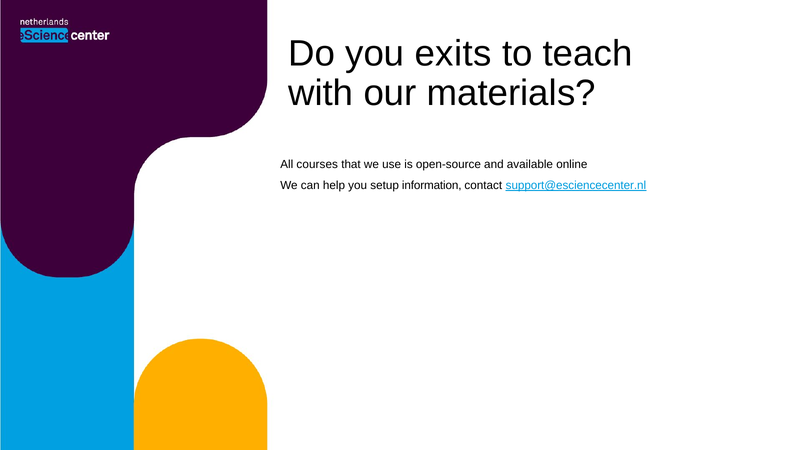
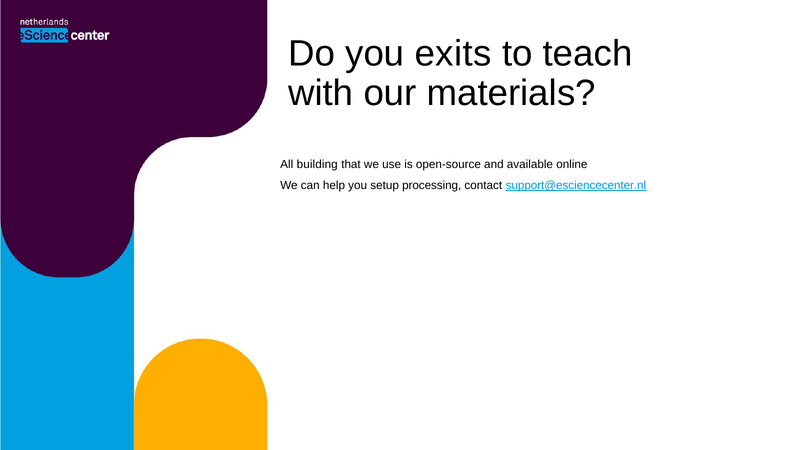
courses: courses -> building
information: information -> processing
